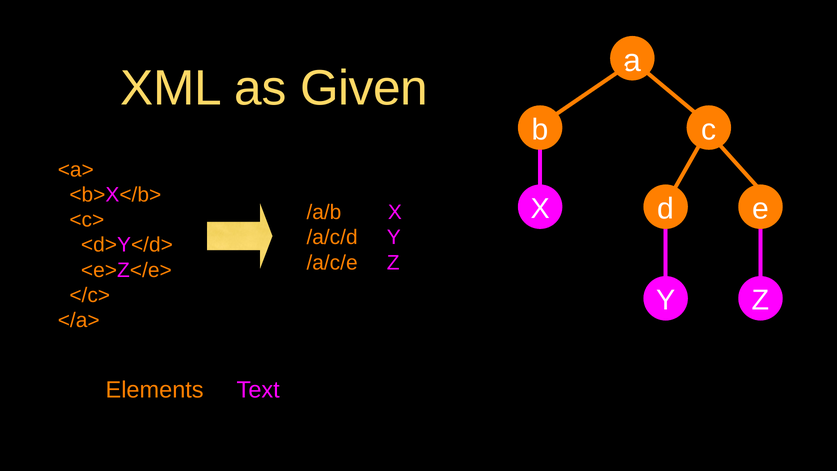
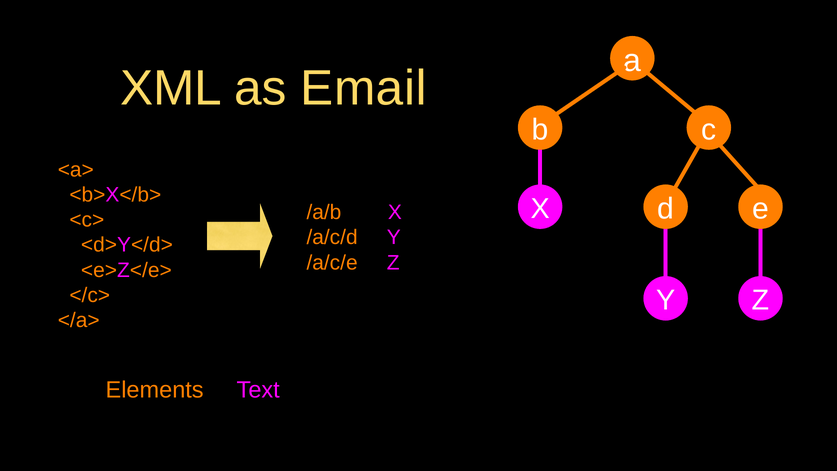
Given: Given -> Email
